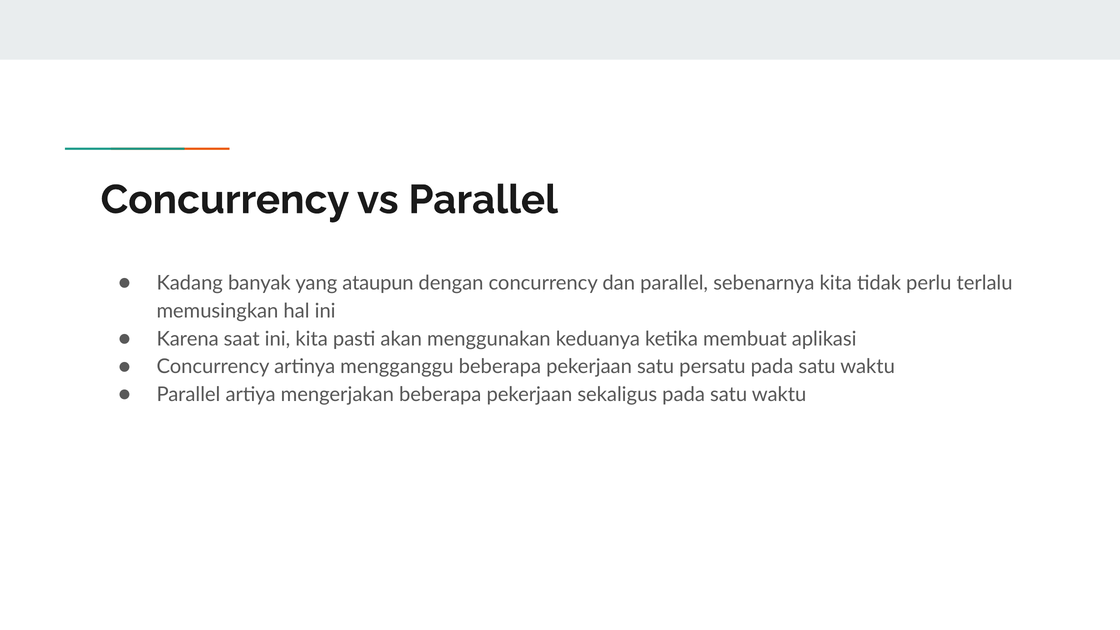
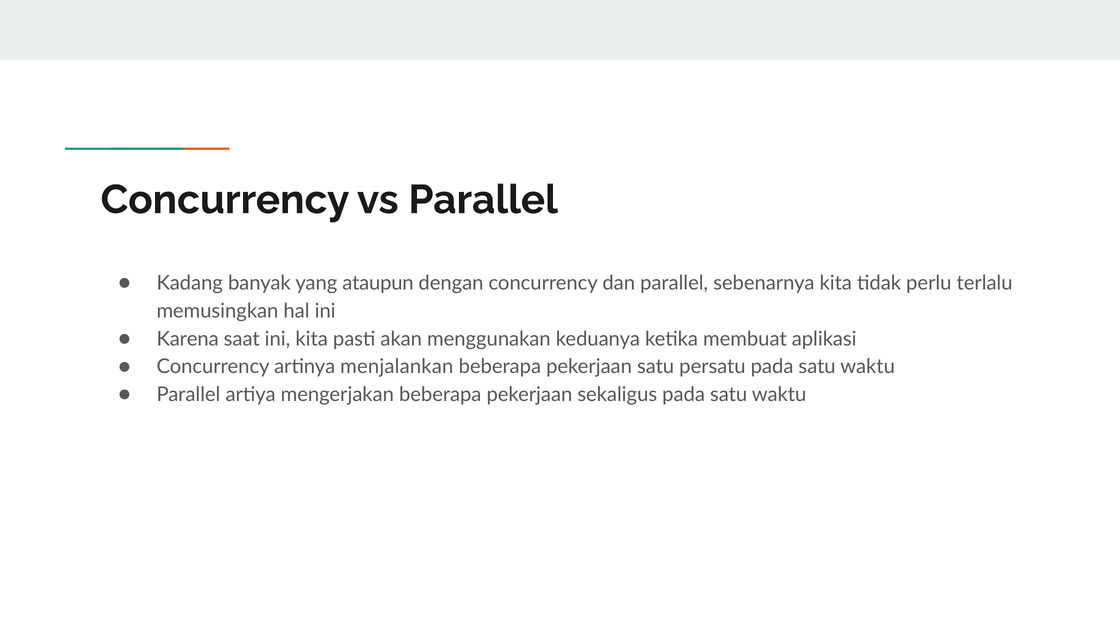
mengganggu: mengganggu -> menjalankan
